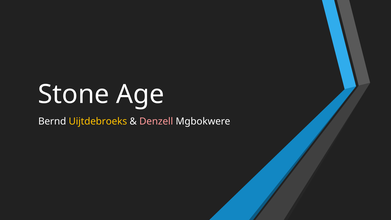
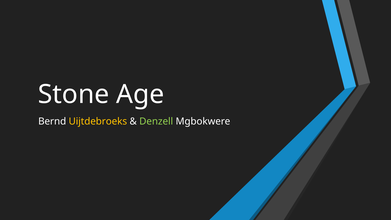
Denzell colour: pink -> light green
